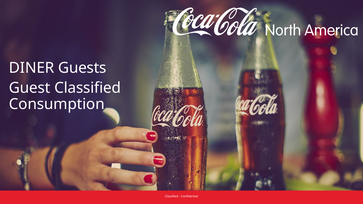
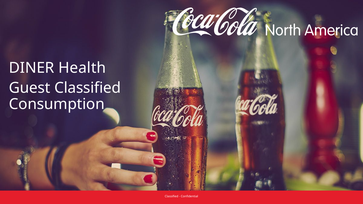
Guests: Guests -> Health
